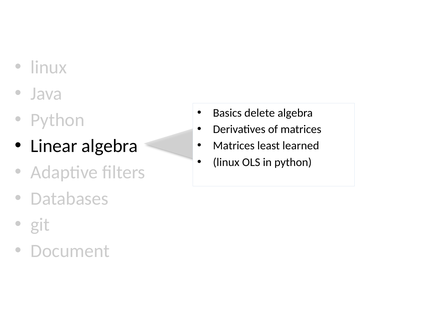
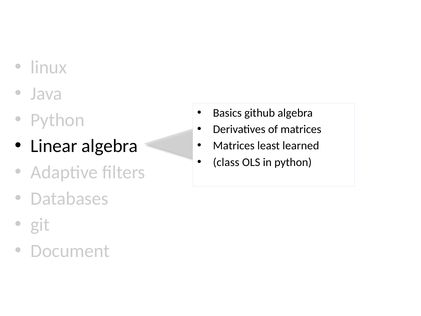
delete: delete -> github
linux at (226, 162): linux -> class
